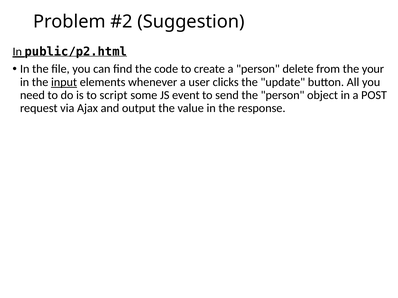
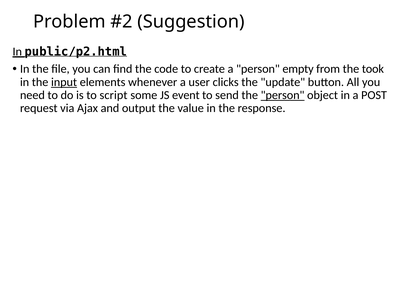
delete: delete -> empty
your: your -> took
person at (283, 95) underline: none -> present
